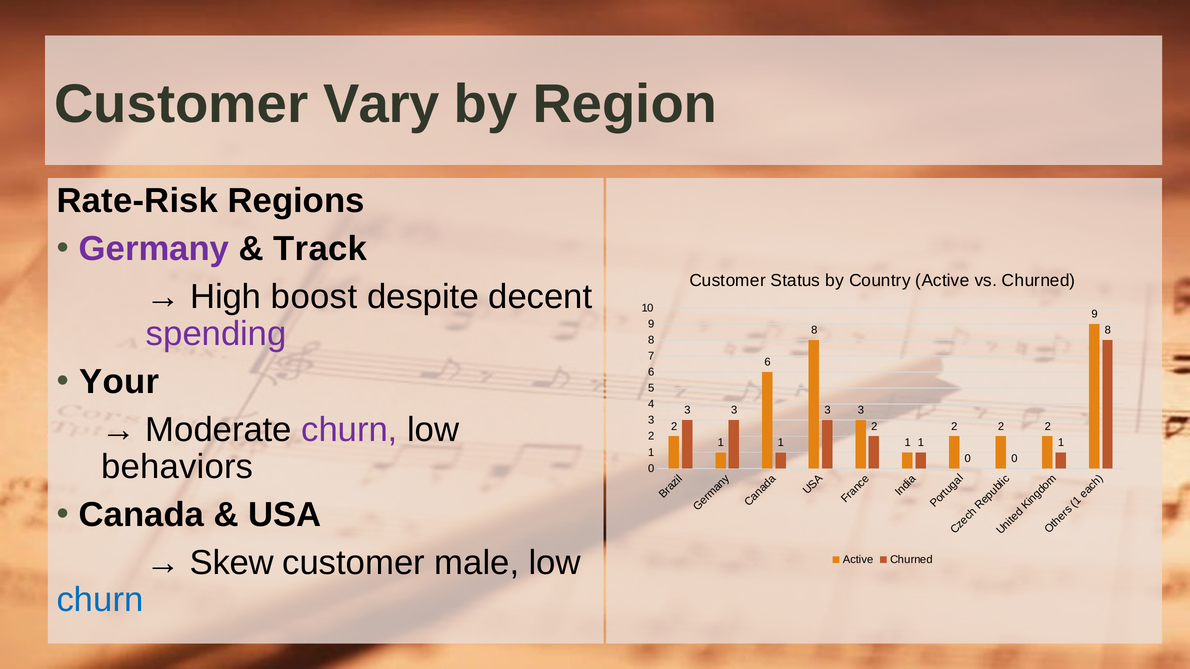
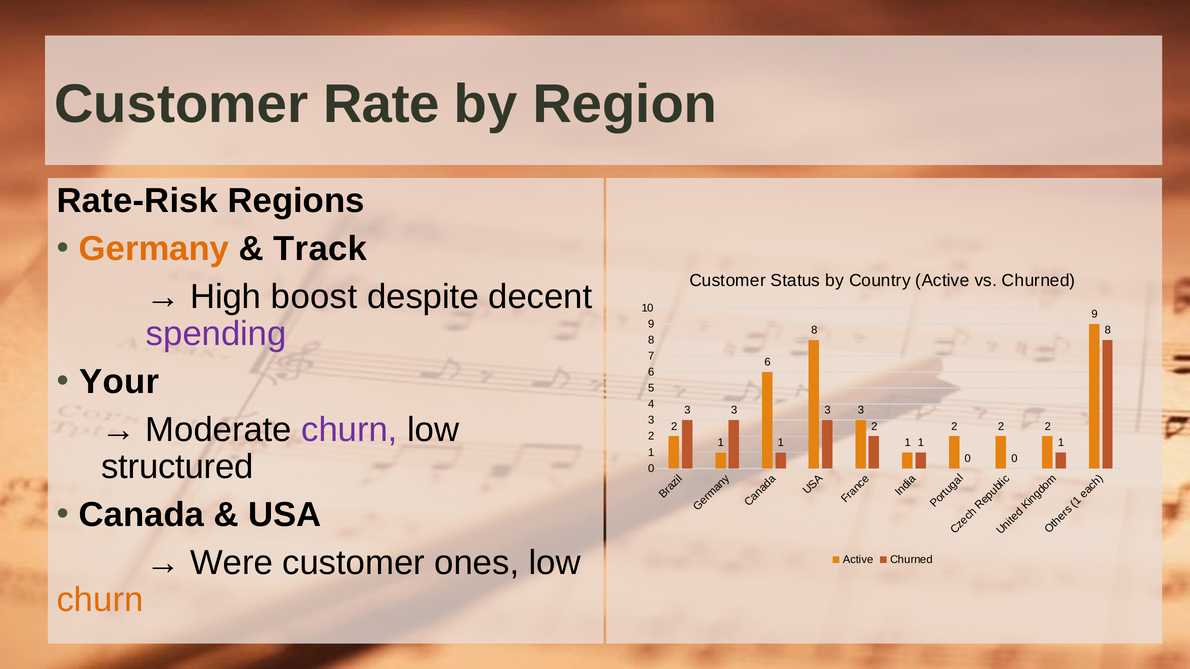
Vary: Vary -> Rate
Germany colour: purple -> orange
behaviors: behaviors -> structured
Skew: Skew -> Were
male: male -> ones
churn at (100, 600) colour: blue -> orange
